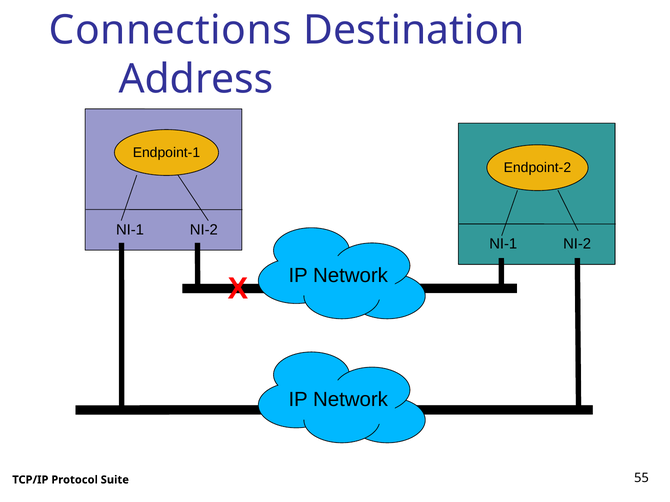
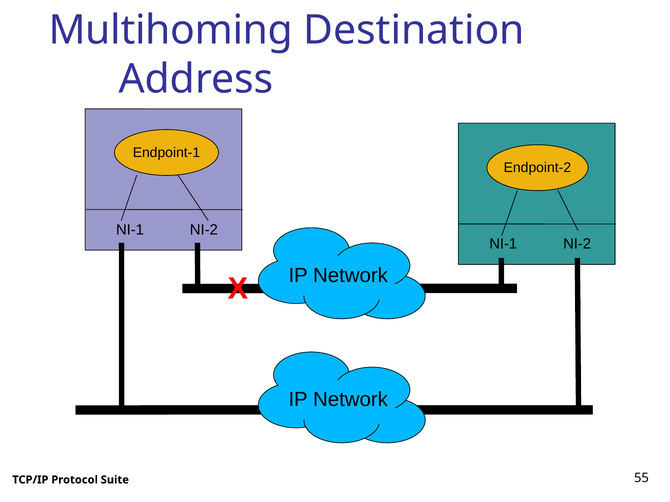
Connections: Connections -> Multihoming
